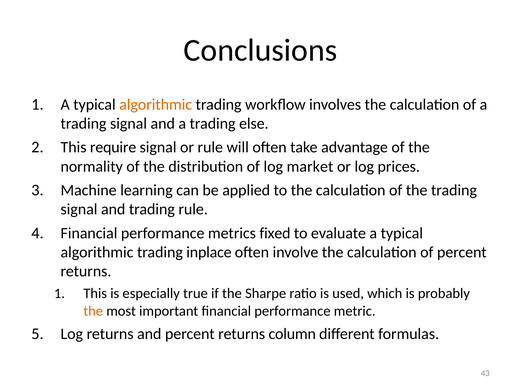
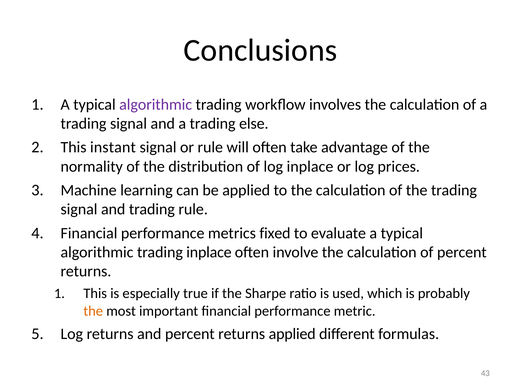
algorithmic at (156, 104) colour: orange -> purple
require: require -> instant
log market: market -> inplace
returns column: column -> applied
